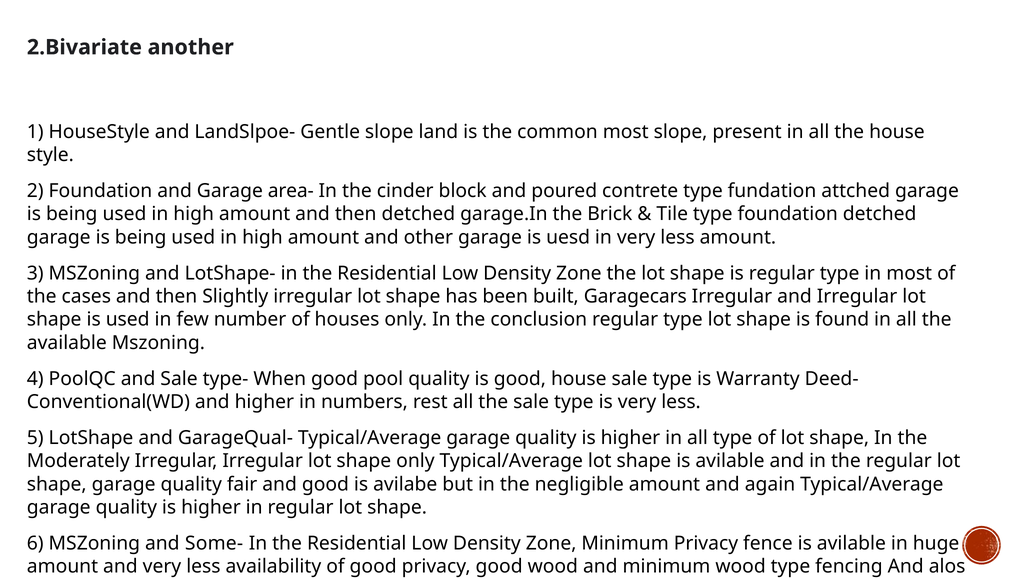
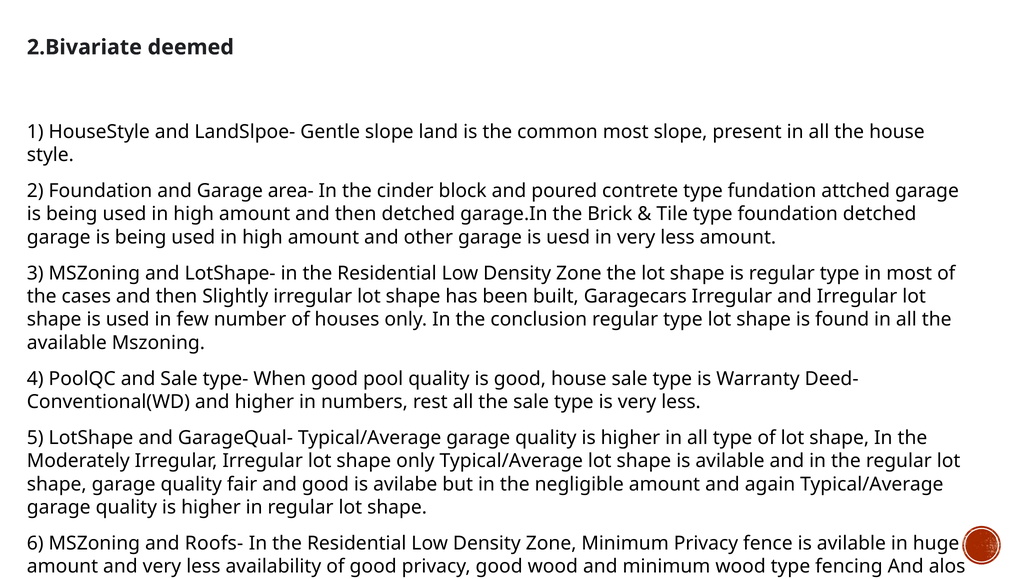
another: another -> deemed
Some-: Some- -> Roofs-
